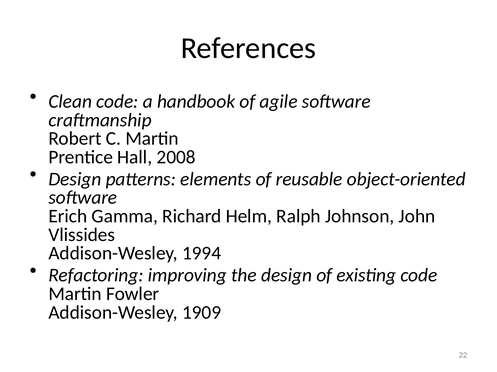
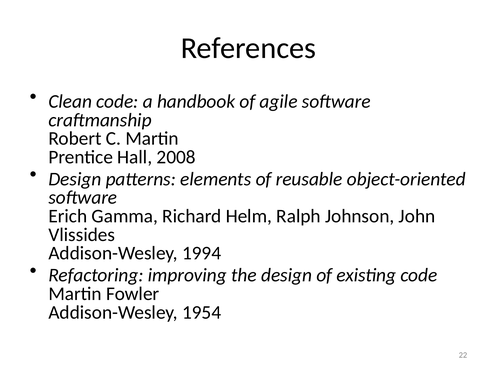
1909: 1909 -> 1954
